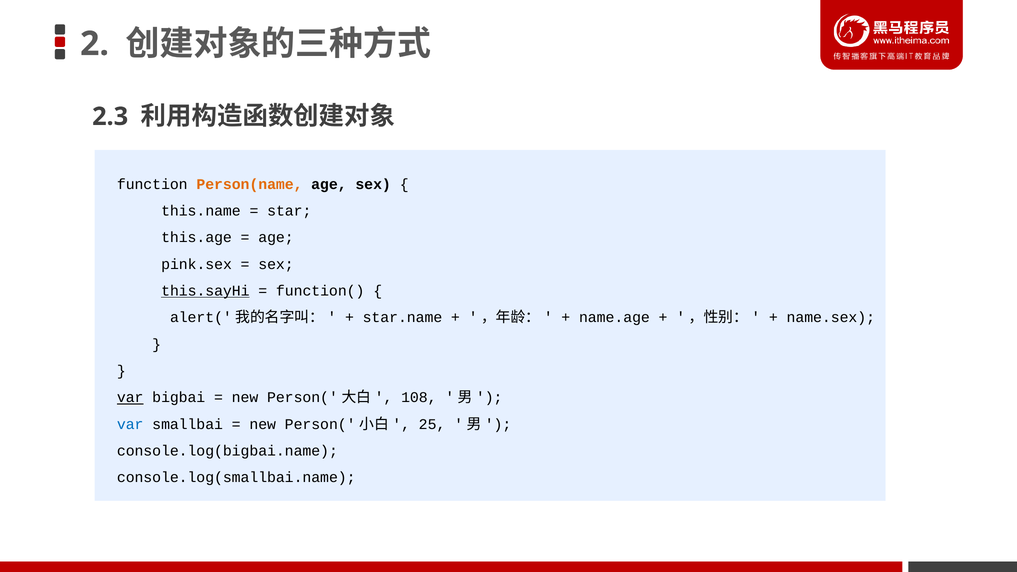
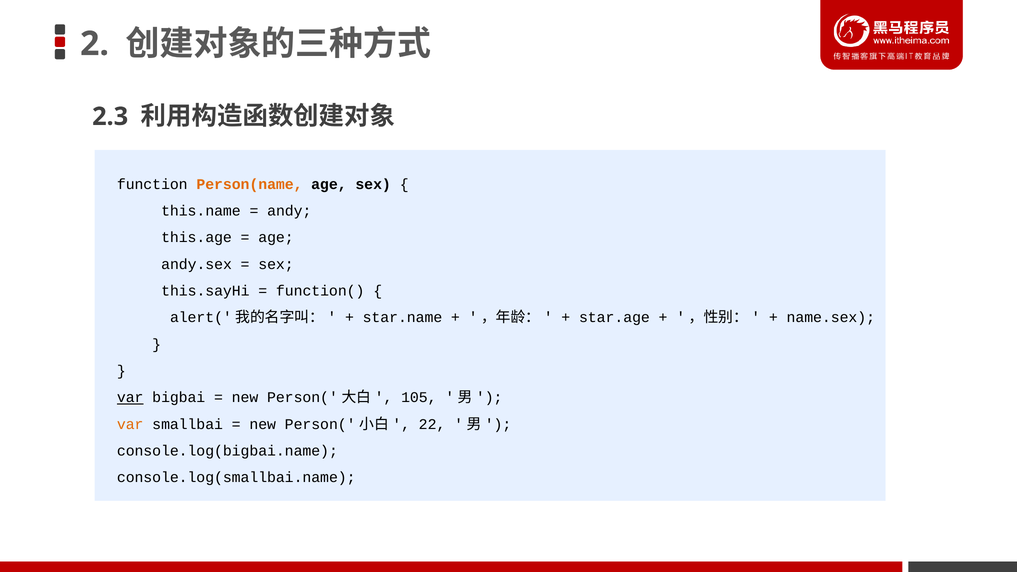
star: star -> andy
pink.sex: pink.sex -> andy.sex
this.sayHi underline: present -> none
name.age: name.age -> star.age
108: 108 -> 105
var at (130, 424) colour: blue -> orange
25: 25 -> 22
